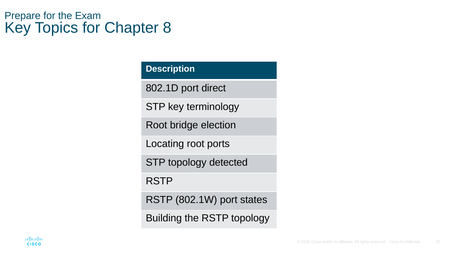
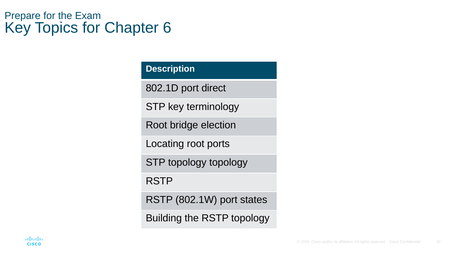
8: 8 -> 6
topology detected: detected -> topology
